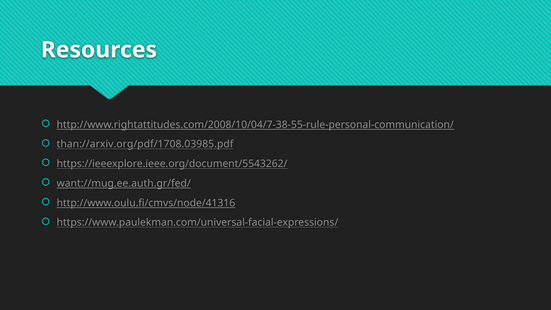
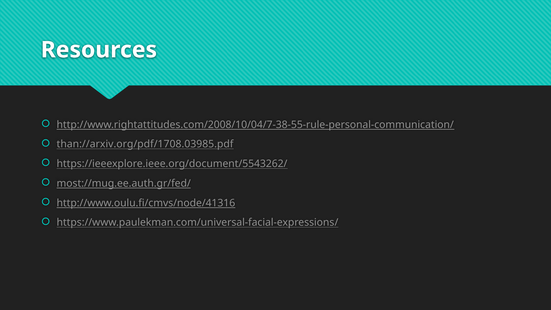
want://mug.ee.auth.gr/fed/: want://mug.ee.auth.gr/fed/ -> most://mug.ee.auth.gr/fed/
